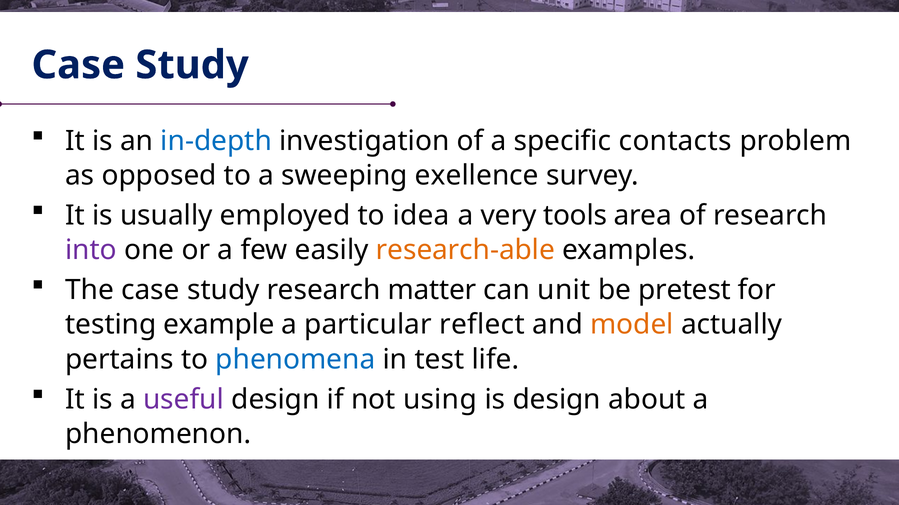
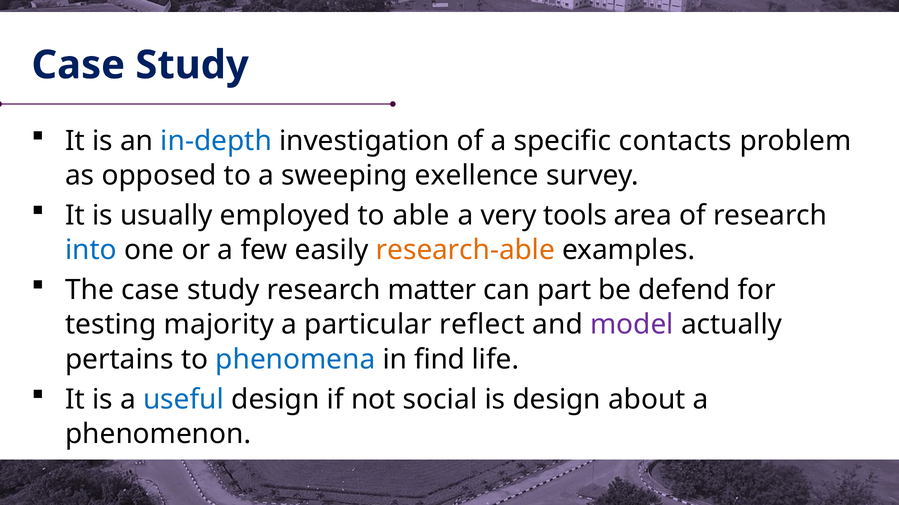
idea: idea -> able
into colour: purple -> blue
unit: unit -> part
pretest: pretest -> defend
example: example -> majority
model colour: orange -> purple
test: test -> find
useful colour: purple -> blue
using: using -> social
